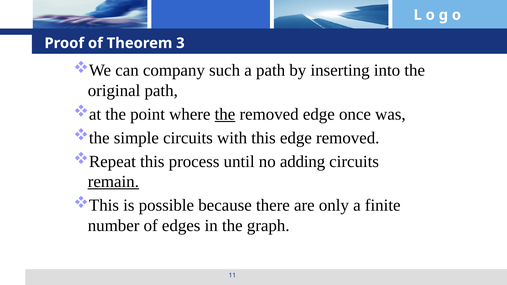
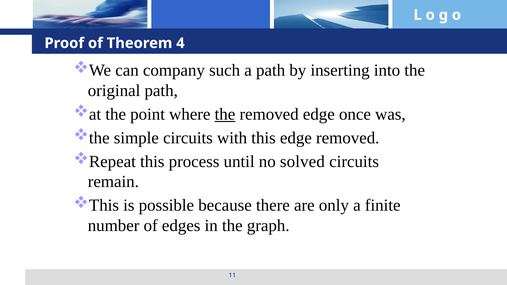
3: 3 -> 4
adding: adding -> solved
remain underline: present -> none
